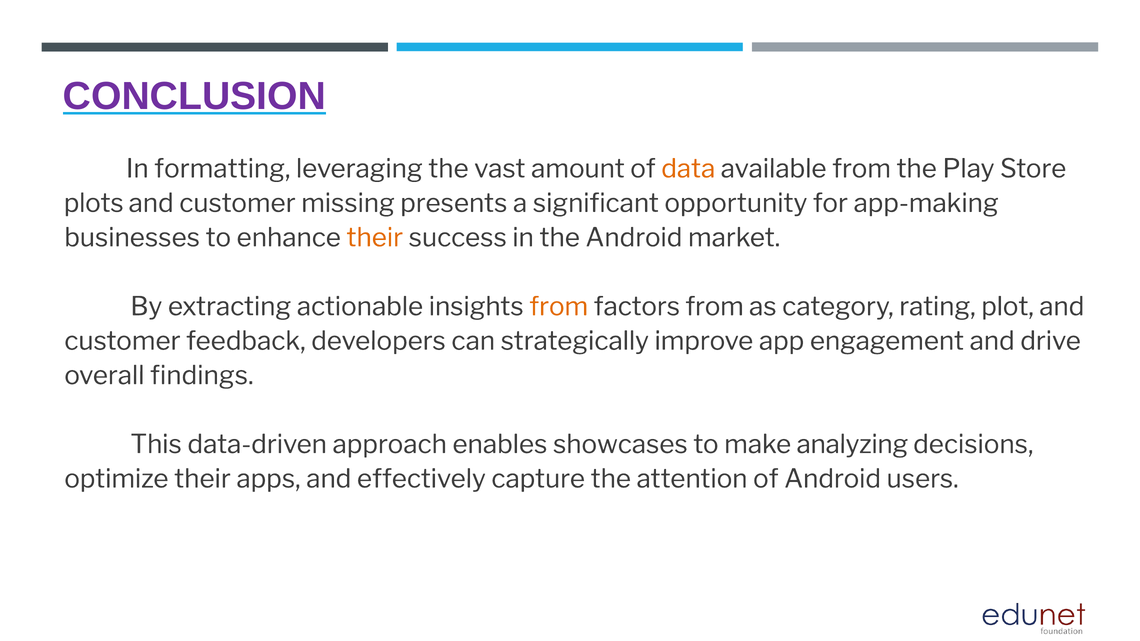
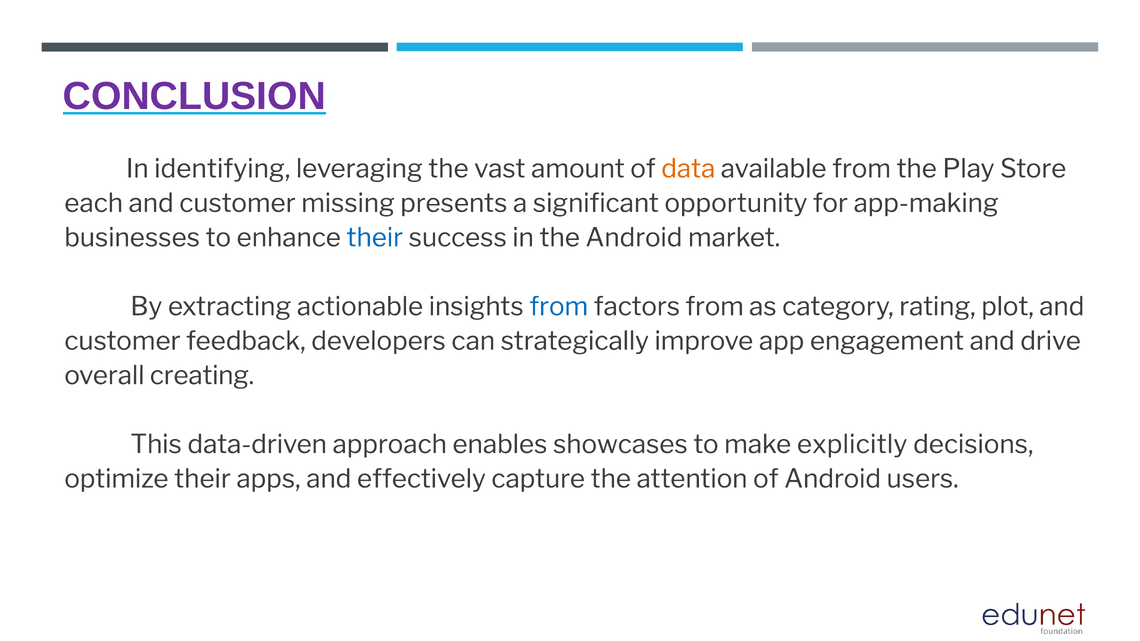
formatting: formatting -> identifying
plots: plots -> each
their at (375, 238) colour: orange -> blue
from at (559, 307) colour: orange -> blue
findings: findings -> creating
analyzing: analyzing -> explicitly
